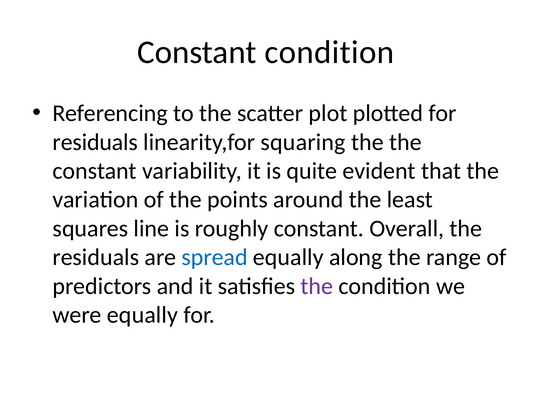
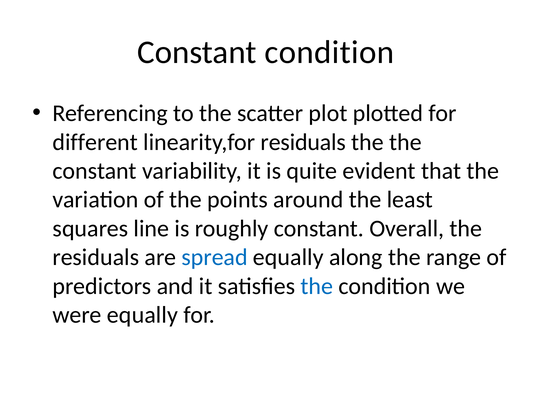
residuals at (95, 142): residuals -> different
linearity,for squaring: squaring -> residuals
the at (317, 286) colour: purple -> blue
